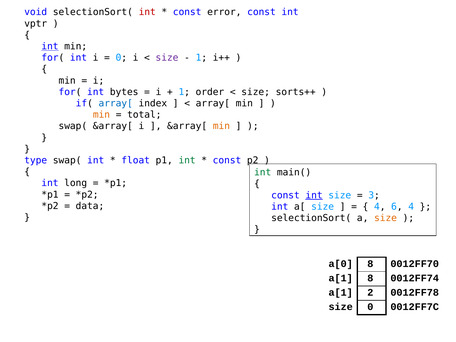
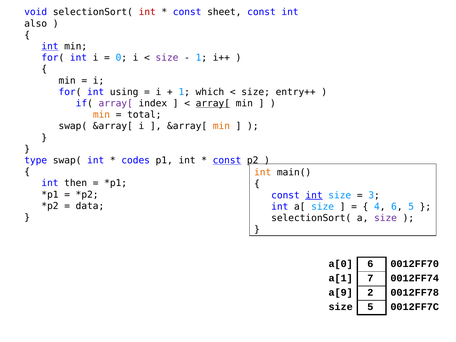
error: error -> sheet
vptr: vptr -> also
bytes: bytes -> using
order: order -> which
sorts++: sorts++ -> entry++
array[ at (116, 103) colour: blue -> purple
array[ at (213, 103) underline: none -> present
float: float -> codes
int at (187, 160) colour: green -> black
const at (227, 160) underline: none -> present
int at (263, 172) colour: green -> orange
long: long -> then
6 4: 4 -> 5
size at (386, 218) colour: orange -> purple
a[0 8: 8 -> 6
a[1 8: 8 -> 7
a[1 at (341, 292): a[1 -> a[9
size 0: 0 -> 5
